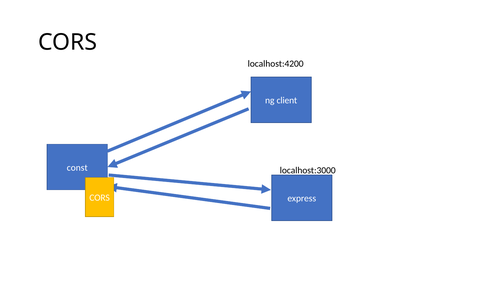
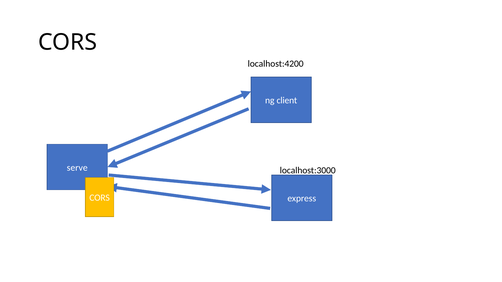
const: const -> serve
